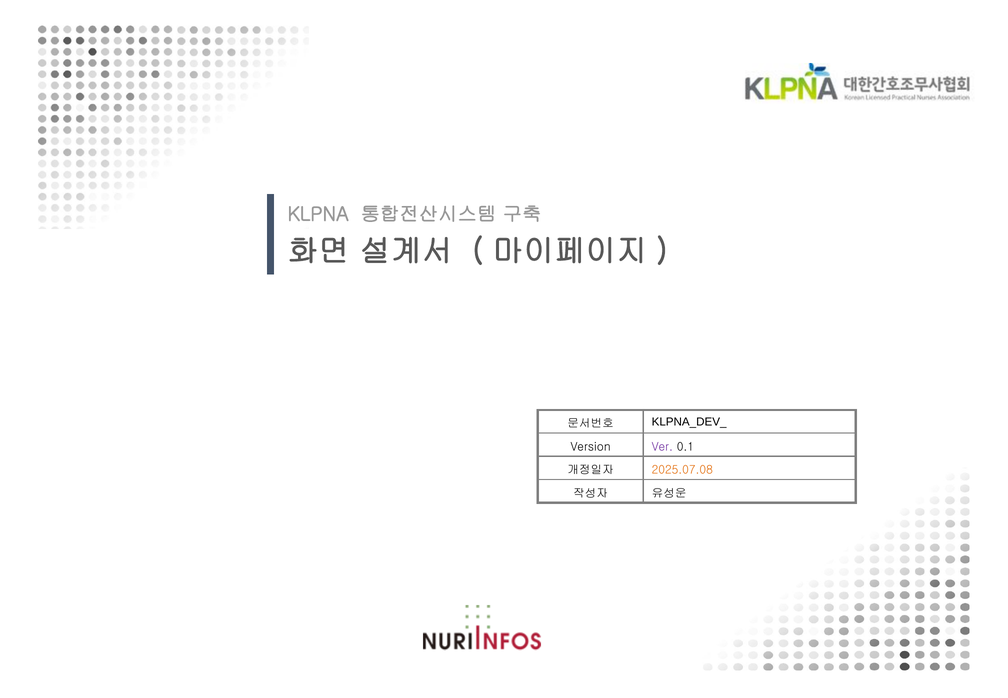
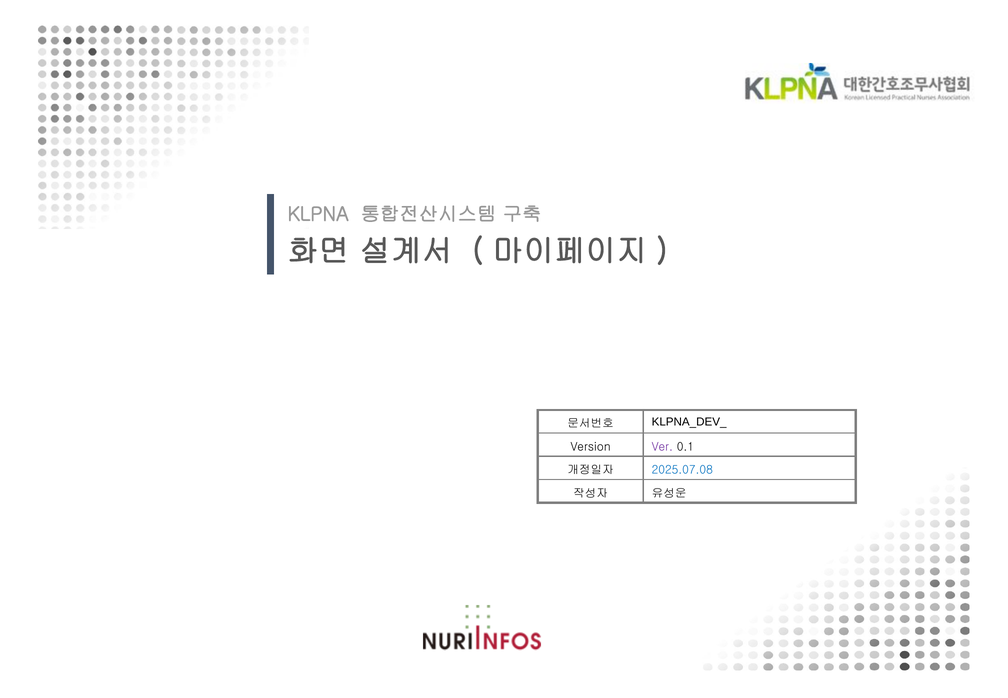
2025.07.08 colour: orange -> blue
